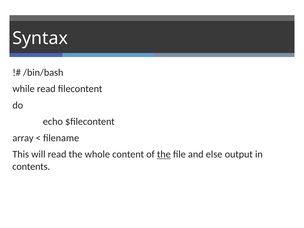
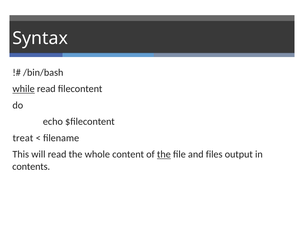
while underline: none -> present
array: array -> treat
else: else -> files
